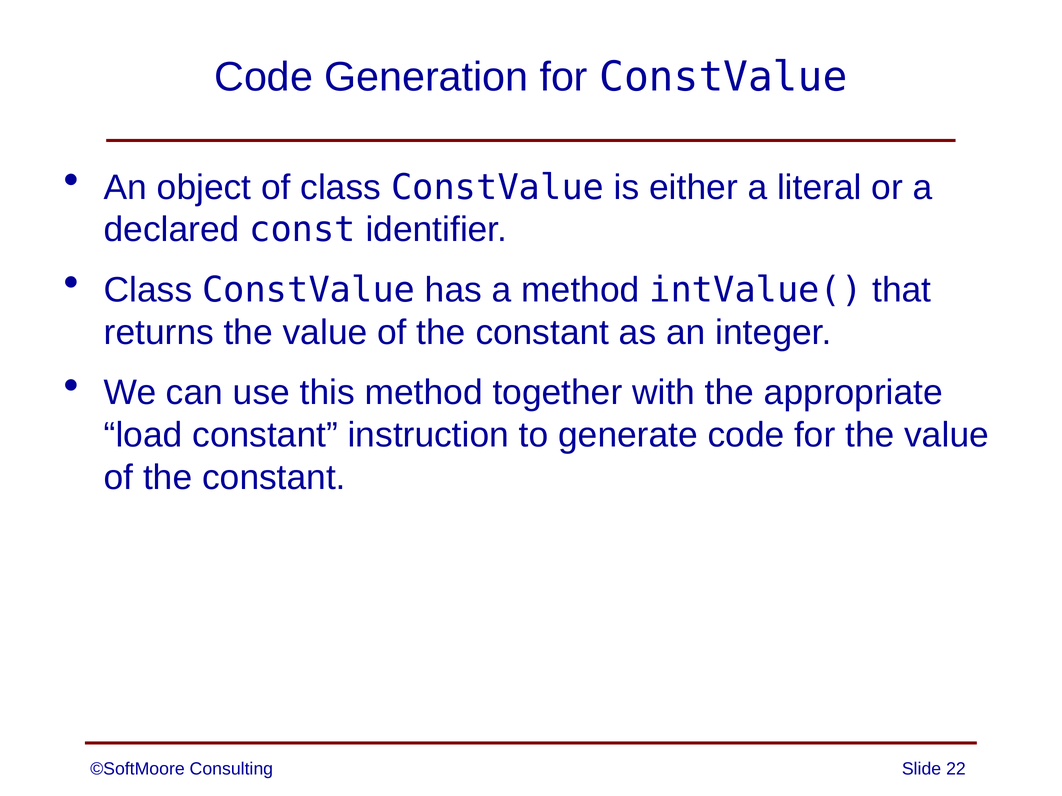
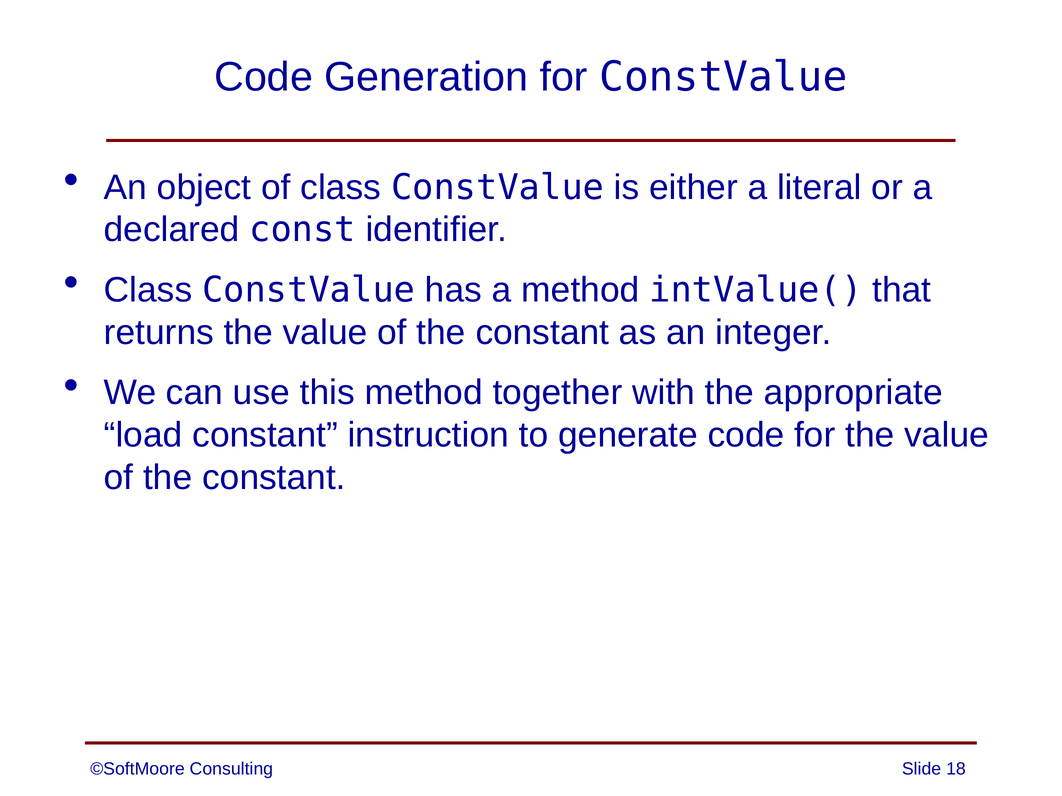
22: 22 -> 18
